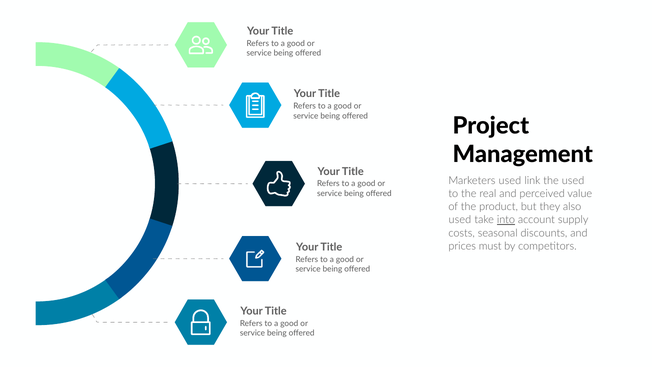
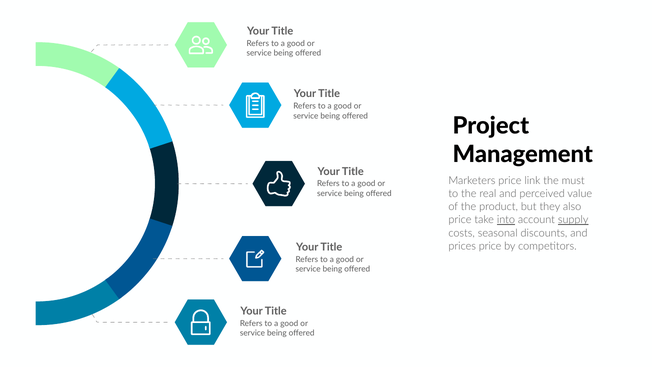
Marketers used: used -> price
the used: used -> must
used at (460, 220): used -> price
supply underline: none -> present
prices must: must -> price
